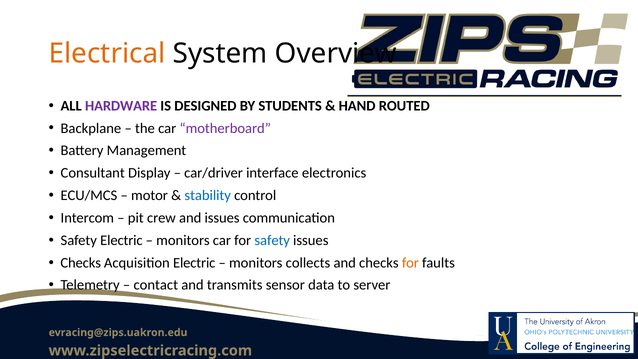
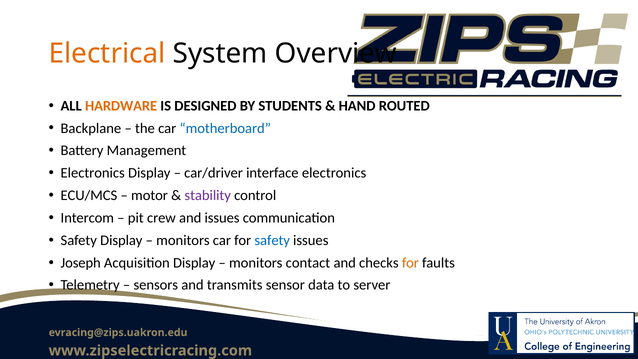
HARDWARE colour: purple -> orange
motherboard colour: purple -> blue
Consultant at (93, 173): Consultant -> Electronics
stability colour: blue -> purple
Safety Electric: Electric -> Display
Checks at (81, 263): Checks -> Joseph
Acquisition Electric: Electric -> Display
collects: collects -> contact
contact: contact -> sensors
